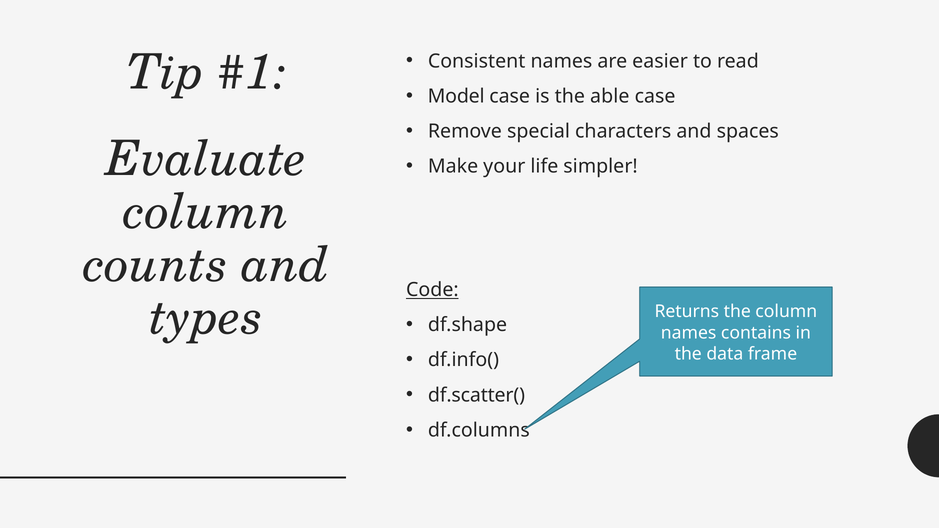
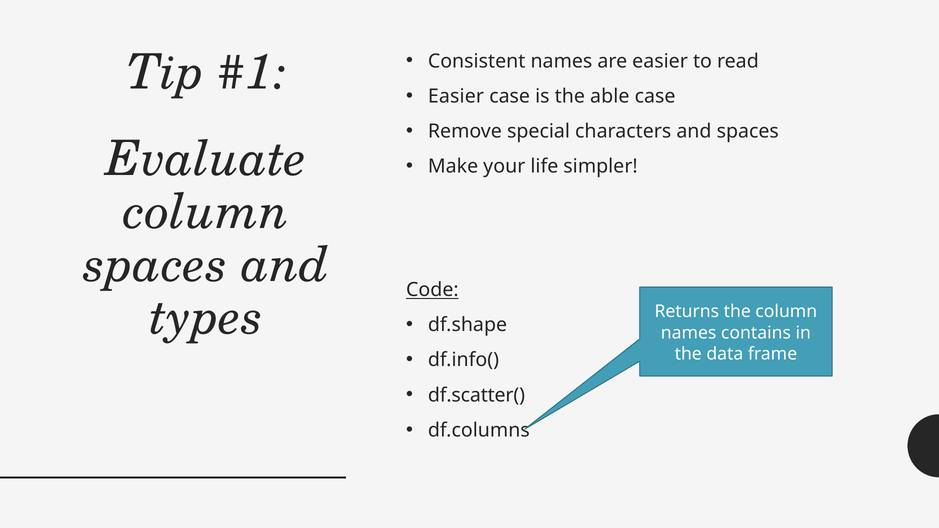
Model at (456, 96): Model -> Easier
counts at (156, 265): counts -> spaces
